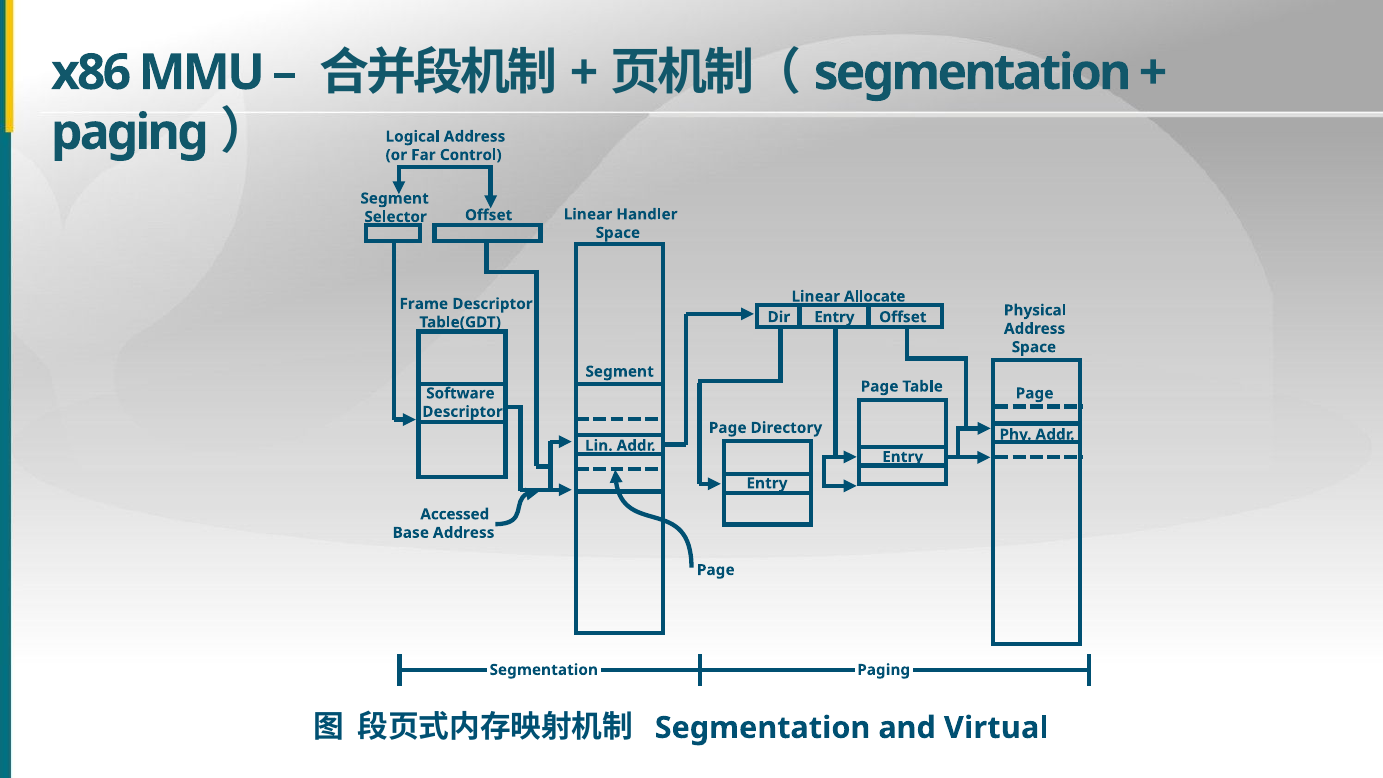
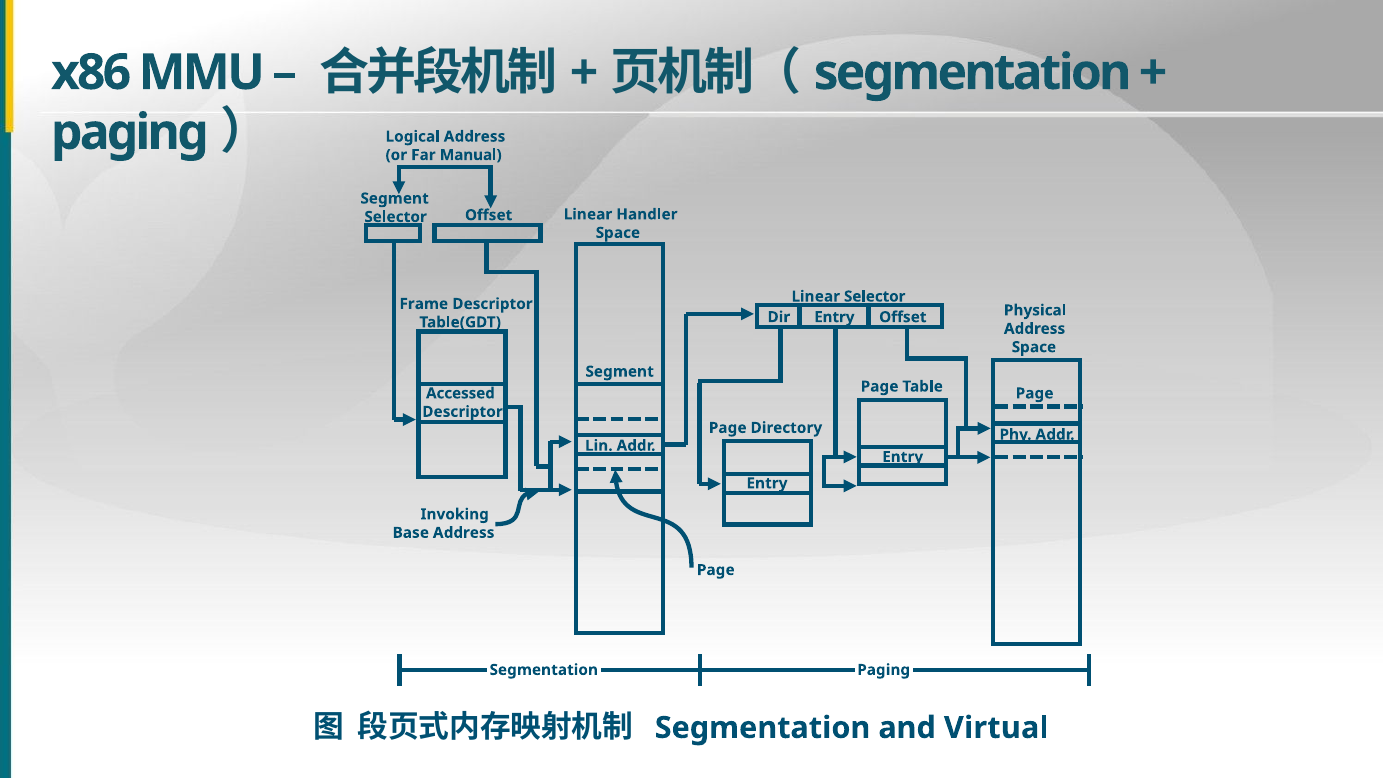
Control: Control -> Manual
Linear Allocate: Allocate -> Selector
Software: Software -> Accessed
Accessed: Accessed -> Invoking
